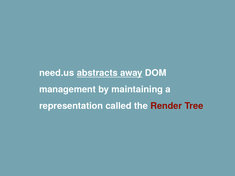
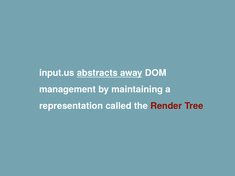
need.us: need.us -> input.us
